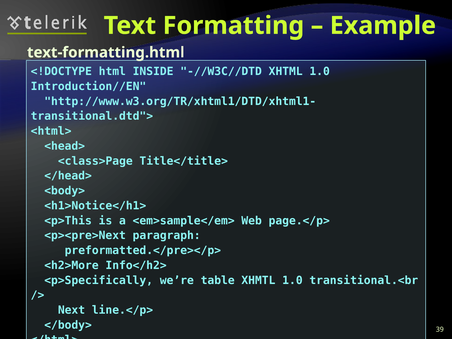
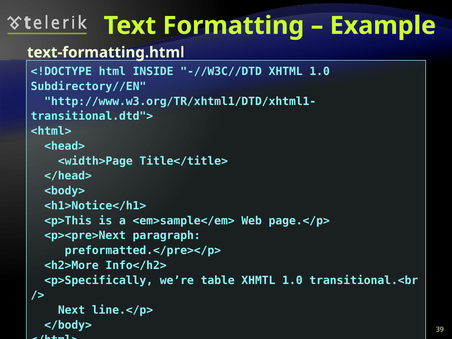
Introduction//EN: Introduction//EN -> Subdirectory//EN
<class>Page: <class>Page -> <width>Page
